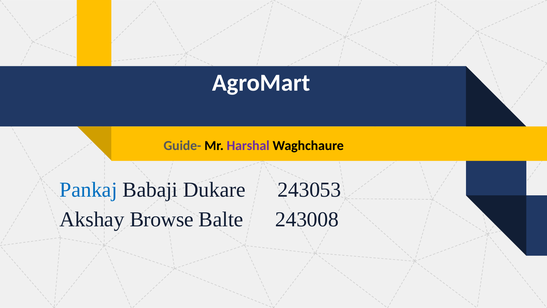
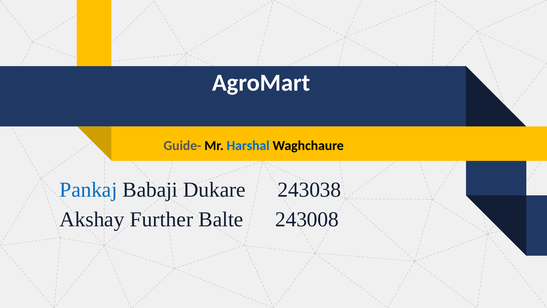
Harshal colour: purple -> blue
243053: 243053 -> 243038
Browse: Browse -> Further
